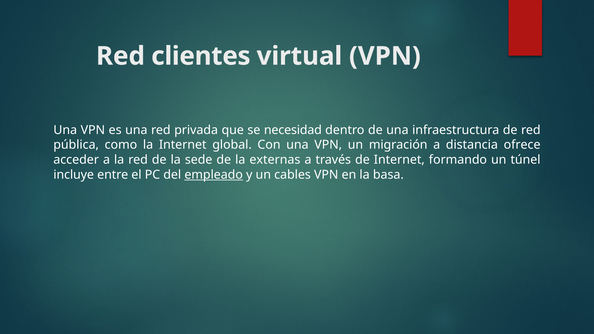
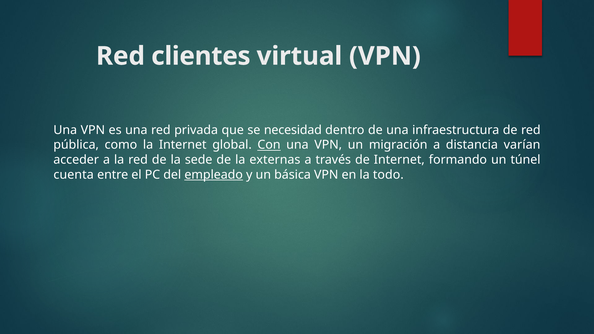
Con underline: none -> present
ofrece: ofrece -> varían
incluye: incluye -> cuenta
cables: cables -> básica
basa: basa -> todo
